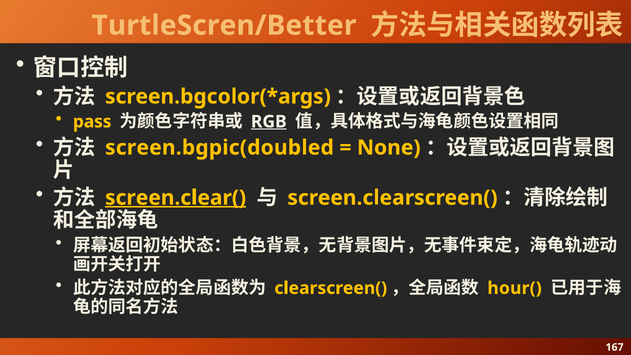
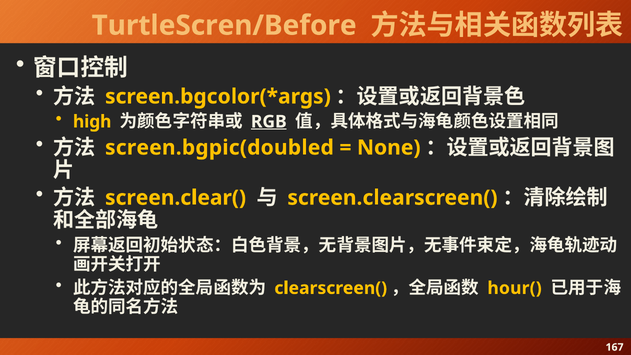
TurtleScren/Better: TurtleScren/Better -> TurtleScren/Before
pass: pass -> high
screen.clear( underline: present -> none
